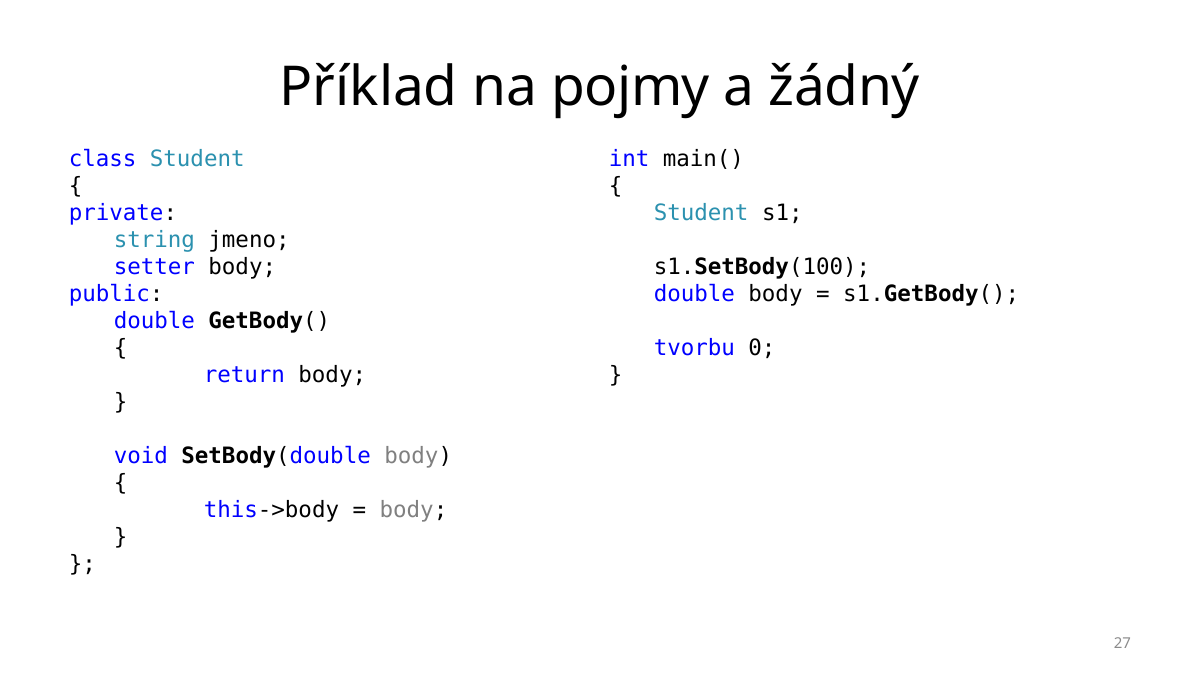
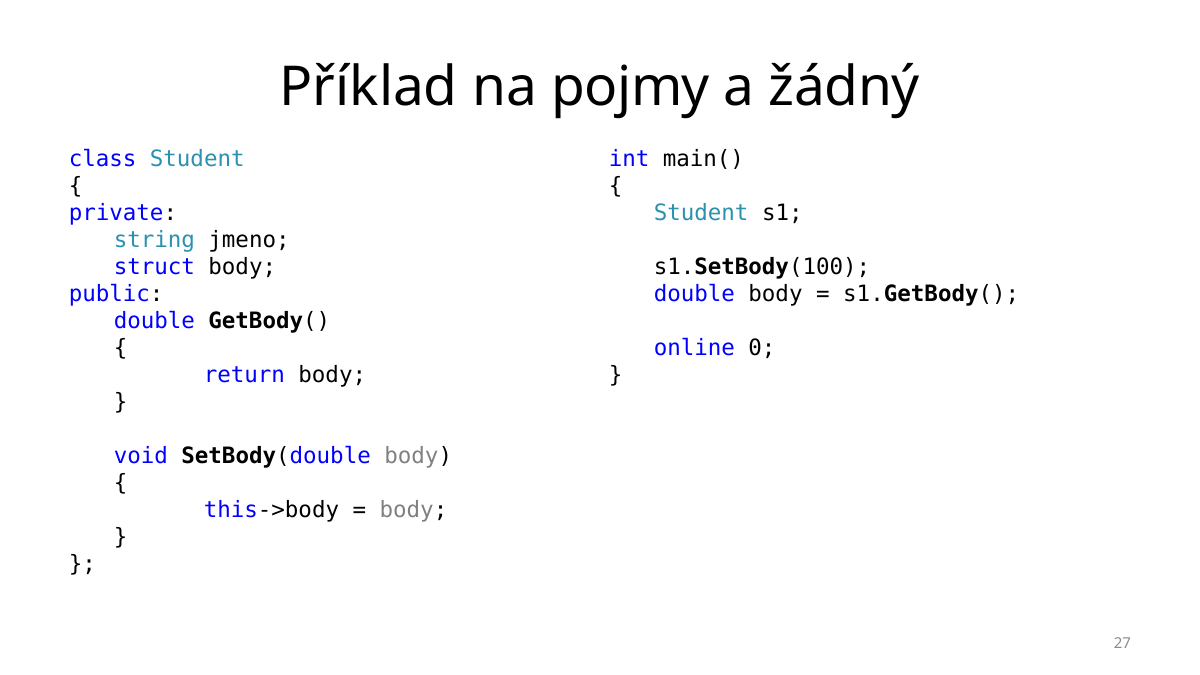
setter: setter -> struct
tvorbu: tvorbu -> online
